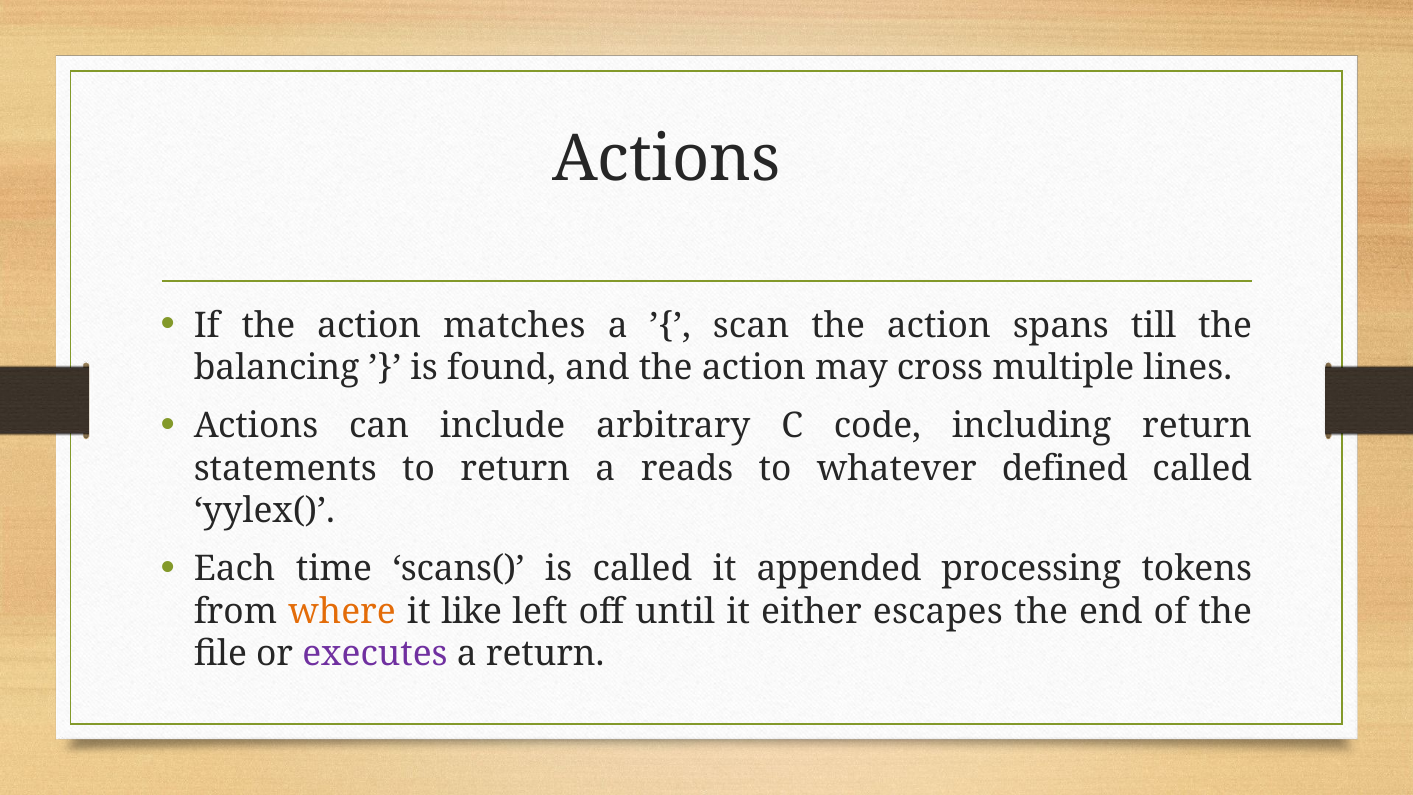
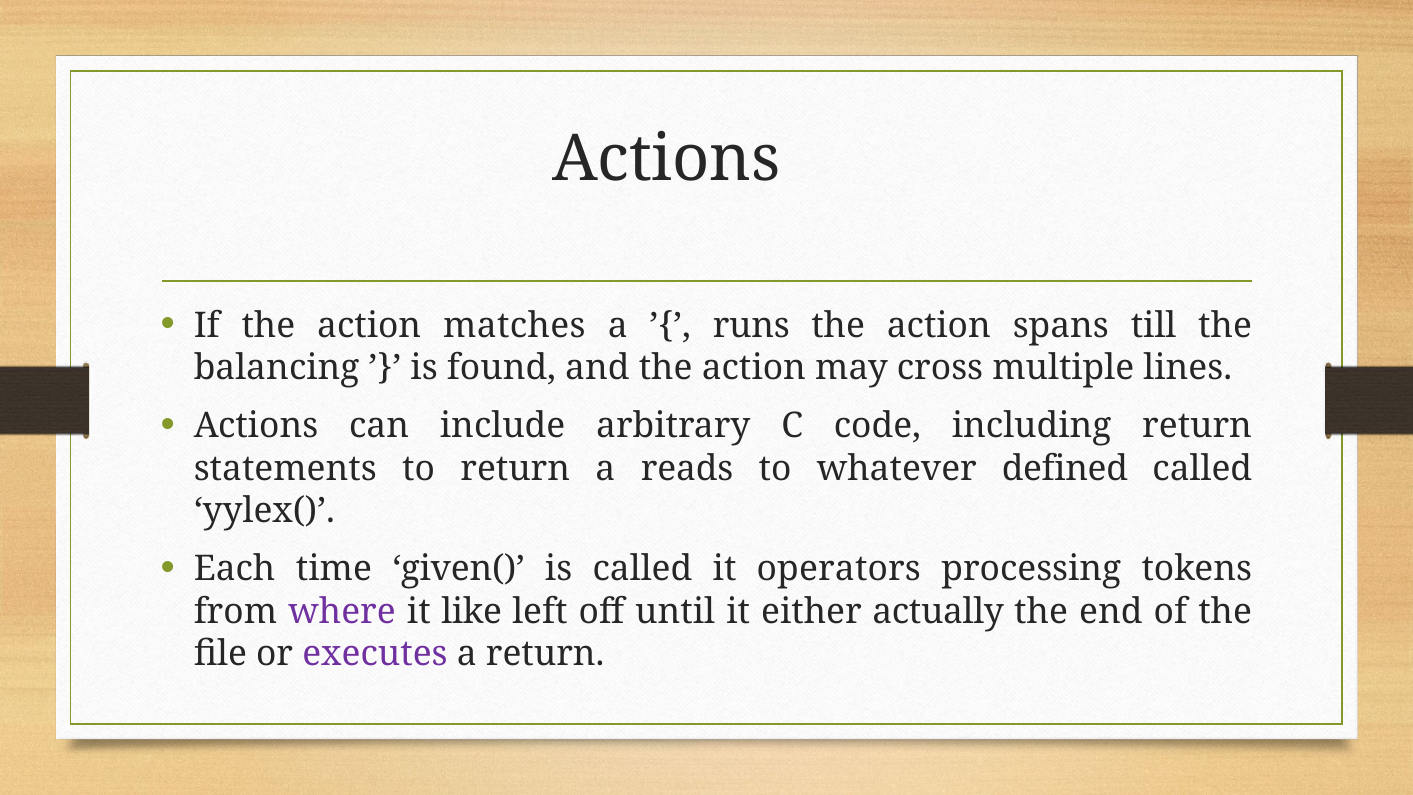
scan: scan -> runs
scans(: scans( -> given(
appended: appended -> operators
where colour: orange -> purple
escapes: escapes -> actually
